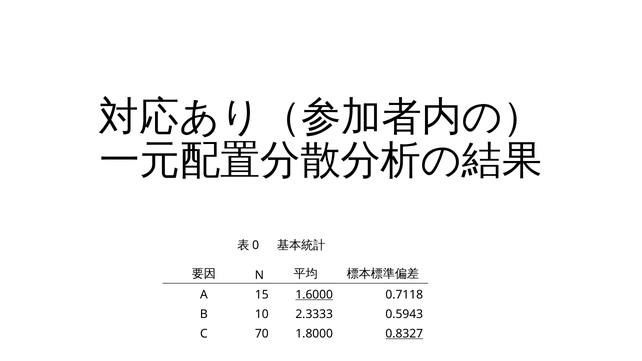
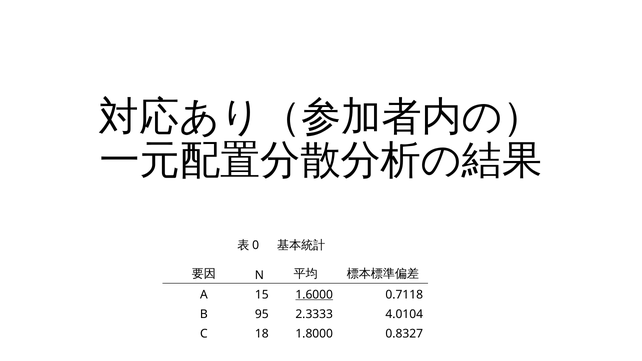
10: 10 -> 95
0.5943: 0.5943 -> 4.0104
70: 70 -> 18
0.8327 underline: present -> none
